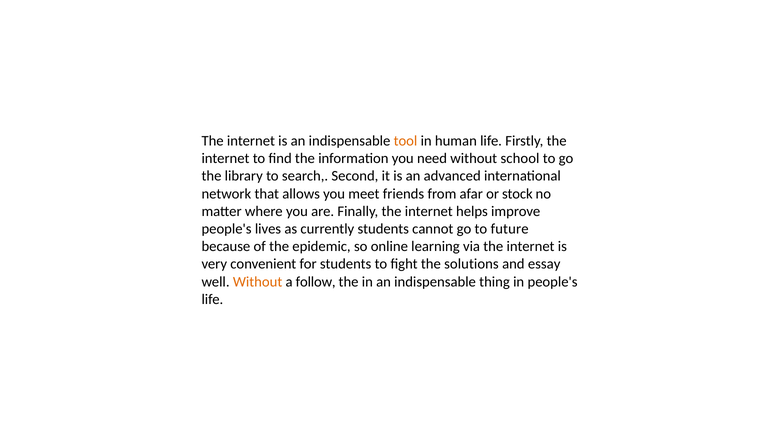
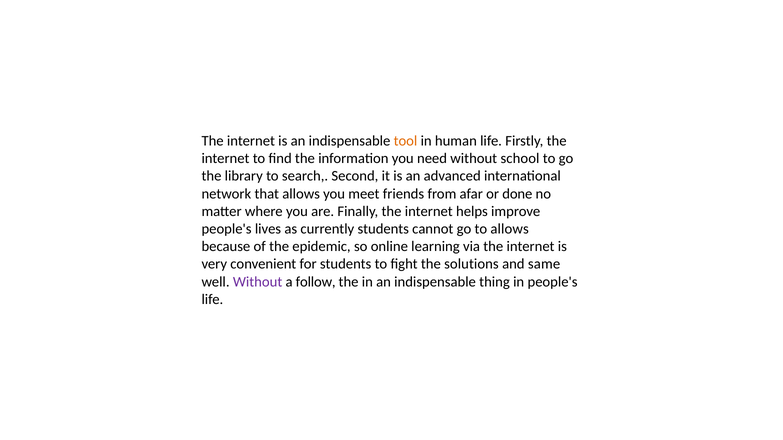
stock: stock -> done
to future: future -> allows
essay: essay -> same
Without at (258, 282) colour: orange -> purple
